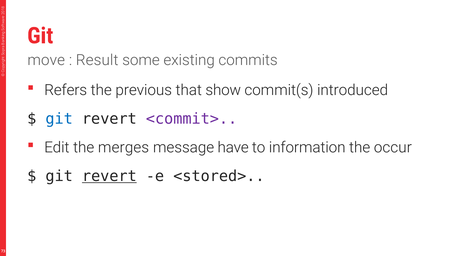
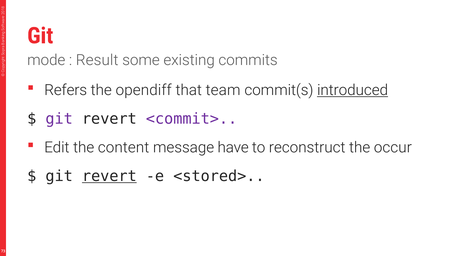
move: move -> mode
previous: previous -> opendiff
show: show -> team
introduced underline: none -> present
git at (59, 119) colour: blue -> purple
merges: merges -> content
information: information -> reconstruct
